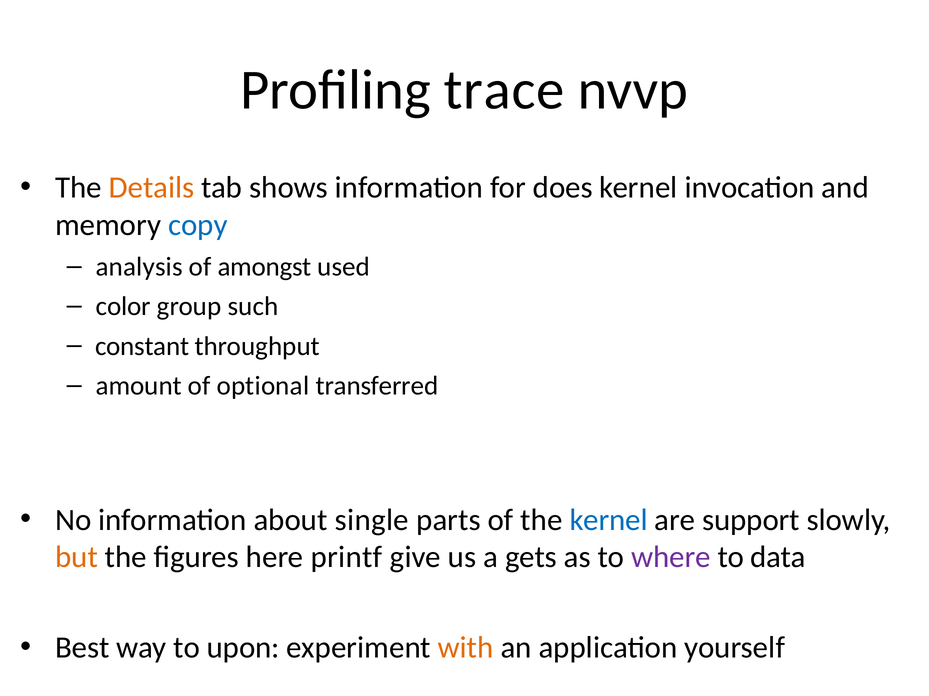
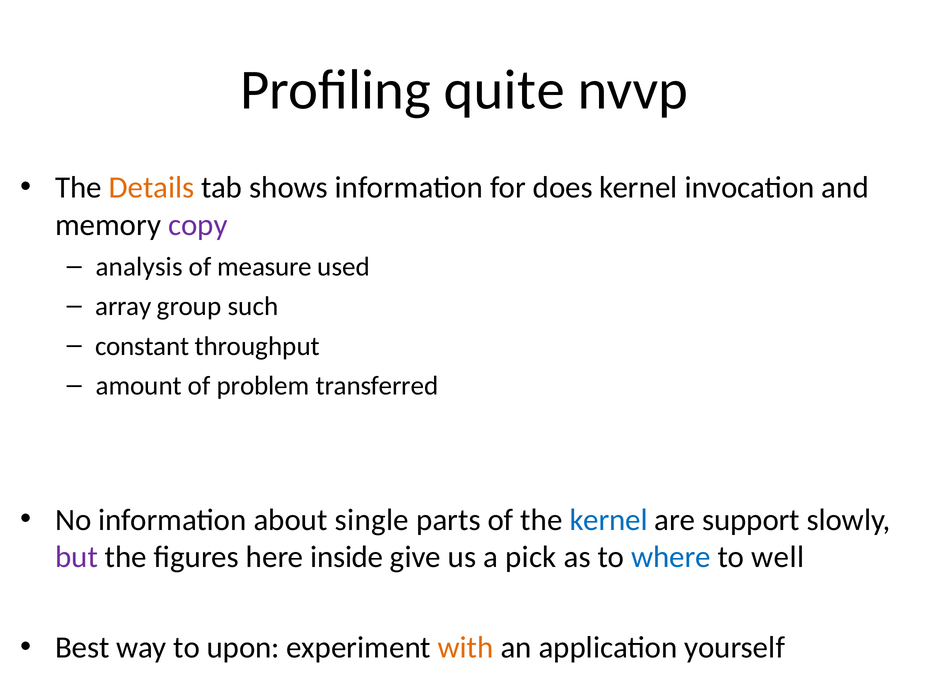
trace: trace -> quite
copy colour: blue -> purple
amongst: amongst -> measure
color: color -> array
optional: optional -> problem
but colour: orange -> purple
printf: printf -> inside
gets: gets -> pick
where colour: purple -> blue
data: data -> well
